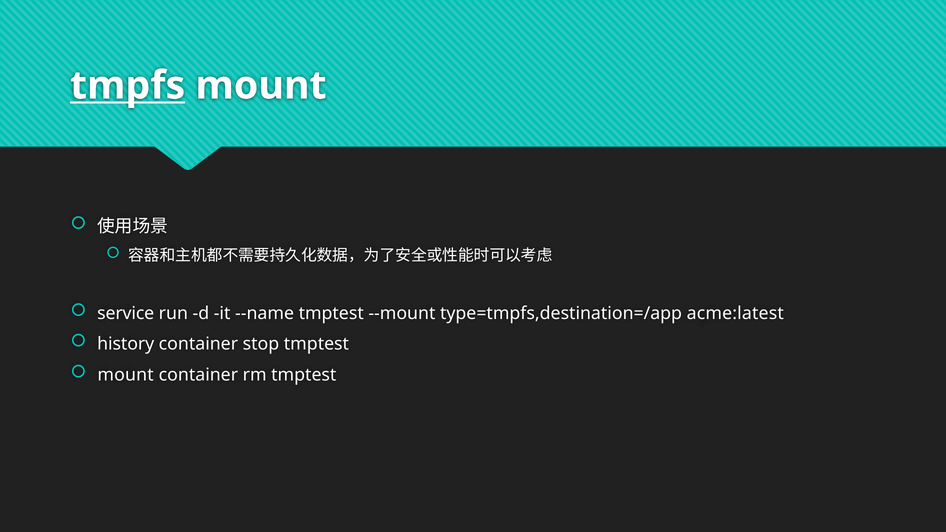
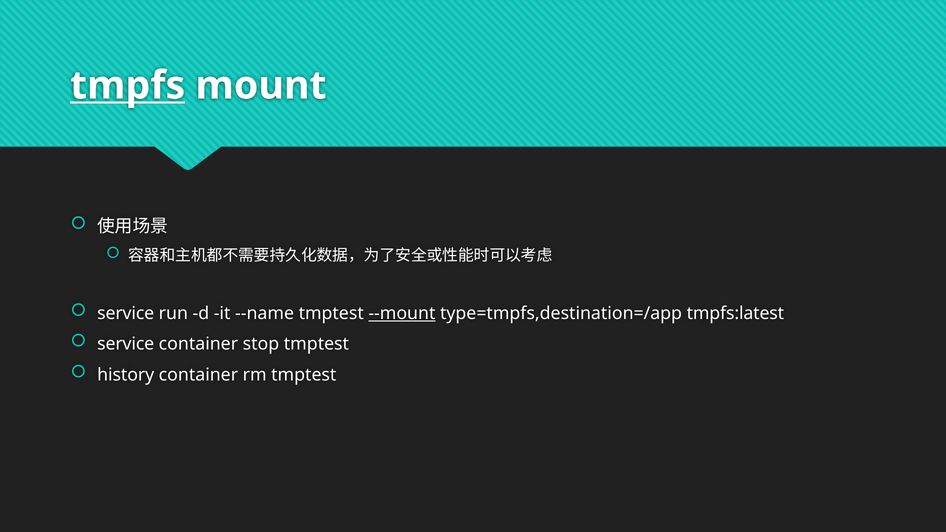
--mount underline: none -> present
acme:latest: acme:latest -> tmpfs:latest
history at (126, 344): history -> service
mount at (126, 375): mount -> history
